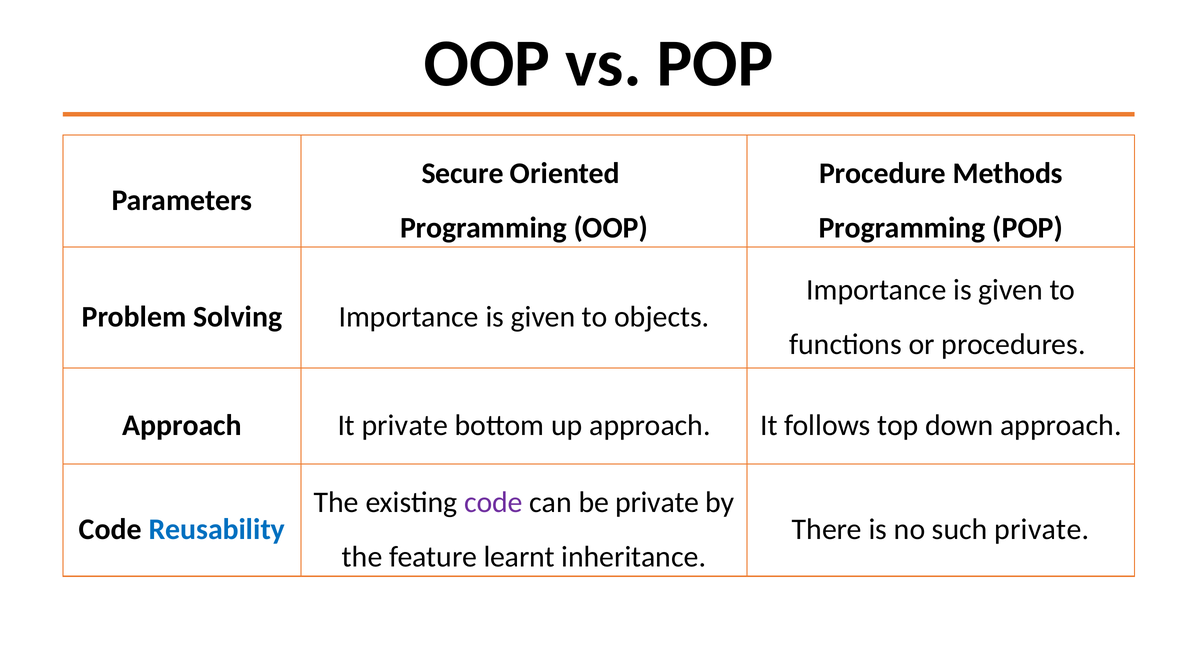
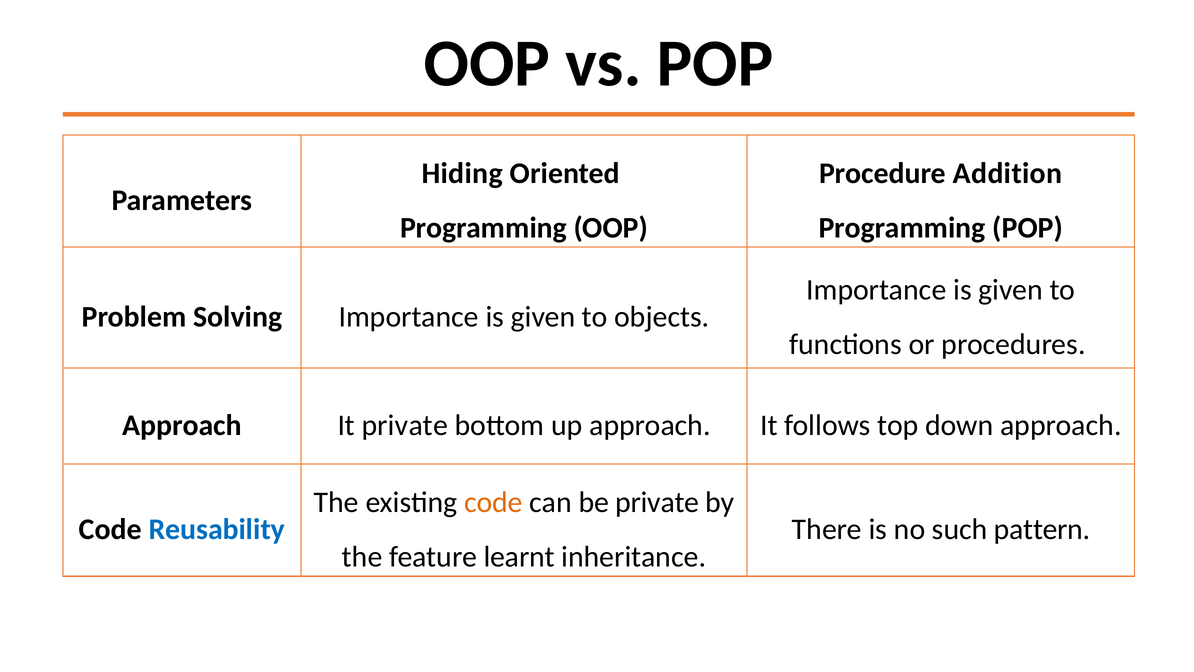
Secure: Secure -> Hiding
Methods: Methods -> Addition
code at (493, 502) colour: purple -> orange
such private: private -> pattern
